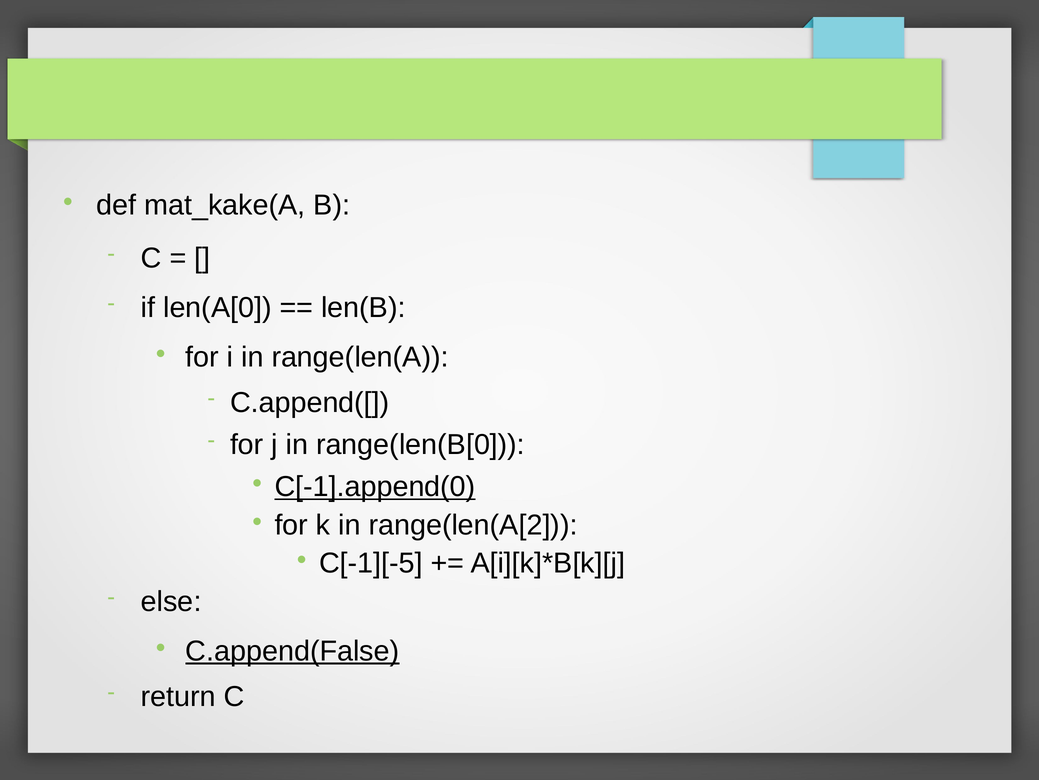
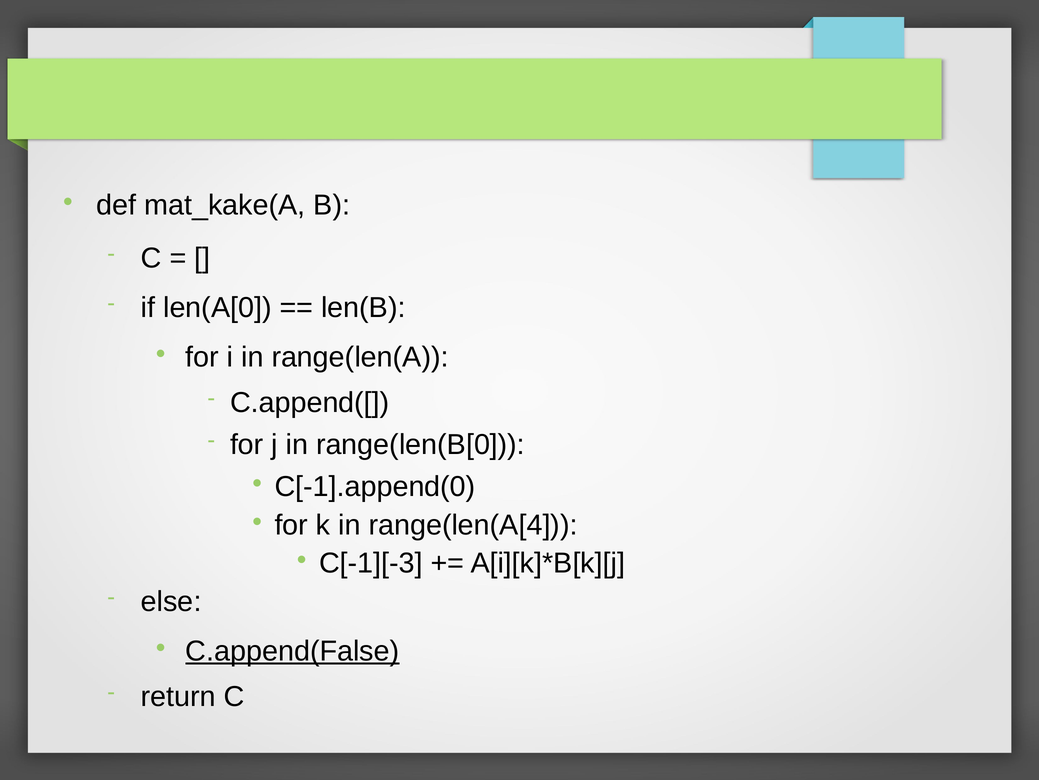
C[-1].append(0 underline: present -> none
range(len(A[2: range(len(A[2 -> range(len(A[4
C[-1][-5: C[-1][-5 -> C[-1][-3
